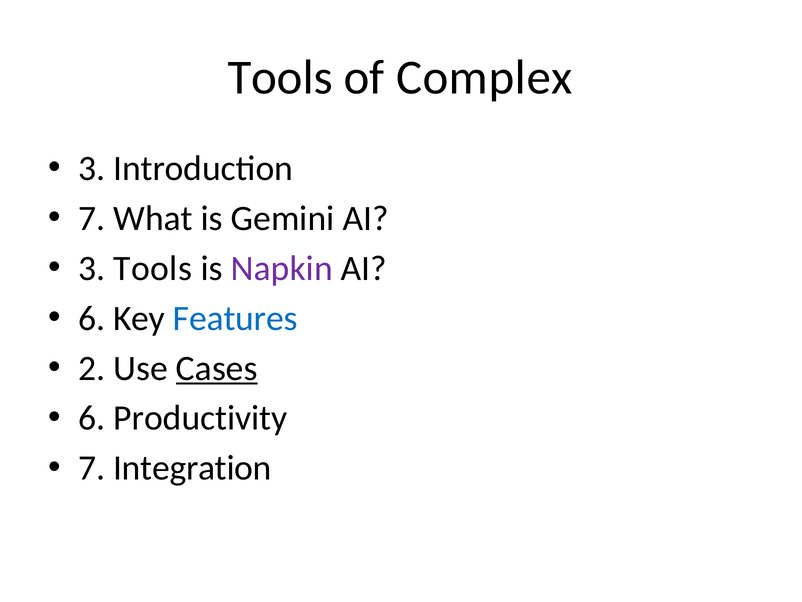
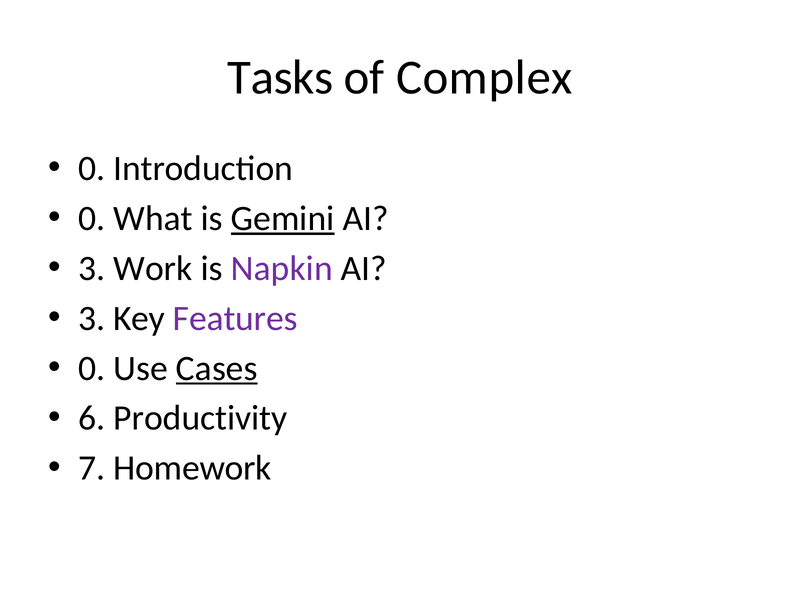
Tools at (280, 78): Tools -> Tasks
3 at (92, 168): 3 -> 0
7 at (92, 218): 7 -> 0
Gemini underline: none -> present
3 Tools: Tools -> Work
6 at (92, 318): 6 -> 3
Features colour: blue -> purple
2 at (92, 368): 2 -> 0
Integration: Integration -> Homework
